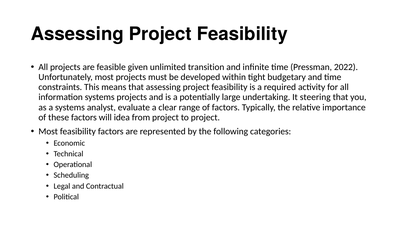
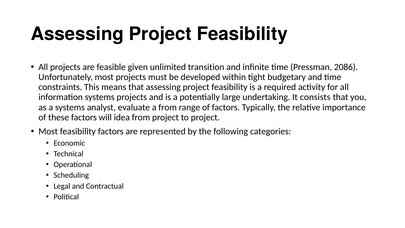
2022: 2022 -> 2086
steering: steering -> consists
a clear: clear -> from
